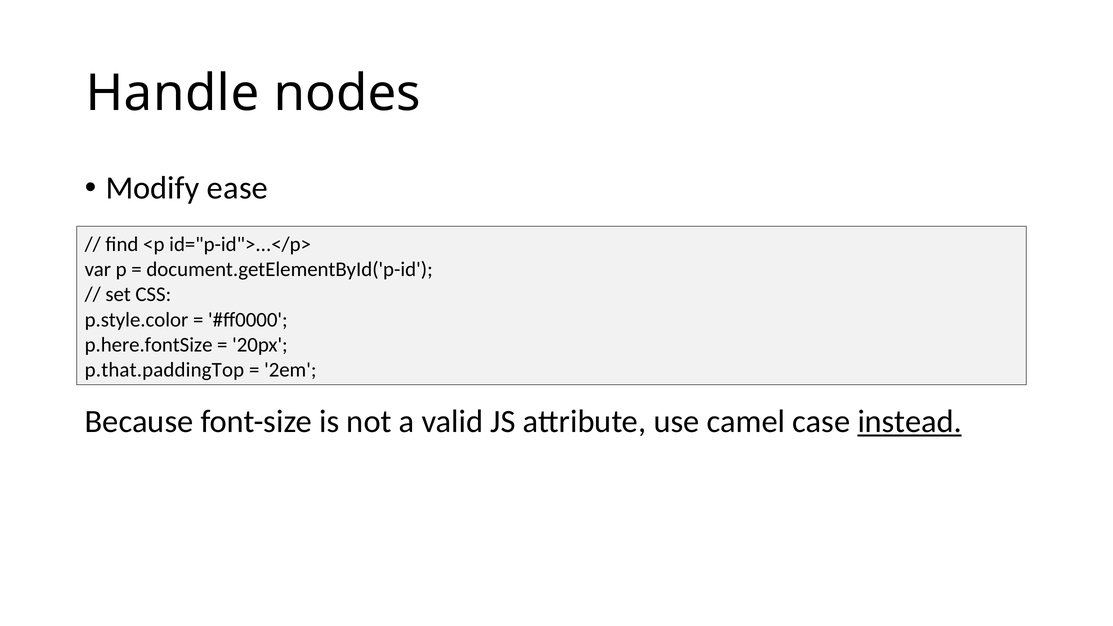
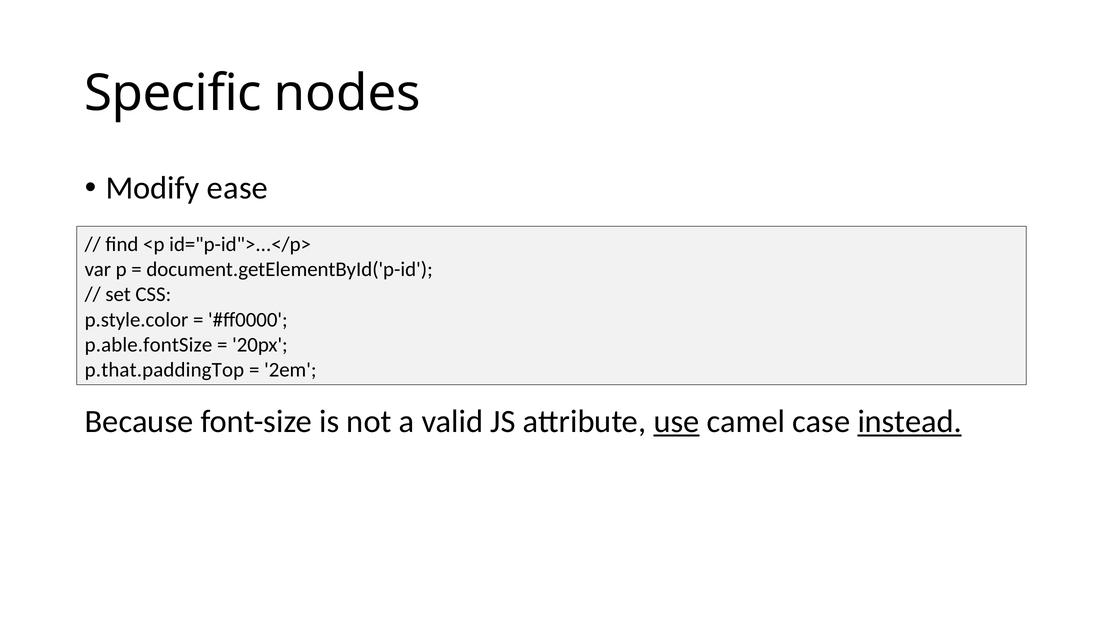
Handle: Handle -> Specific
p.here.fontSize: p.here.fontSize -> p.able.fontSize
use underline: none -> present
